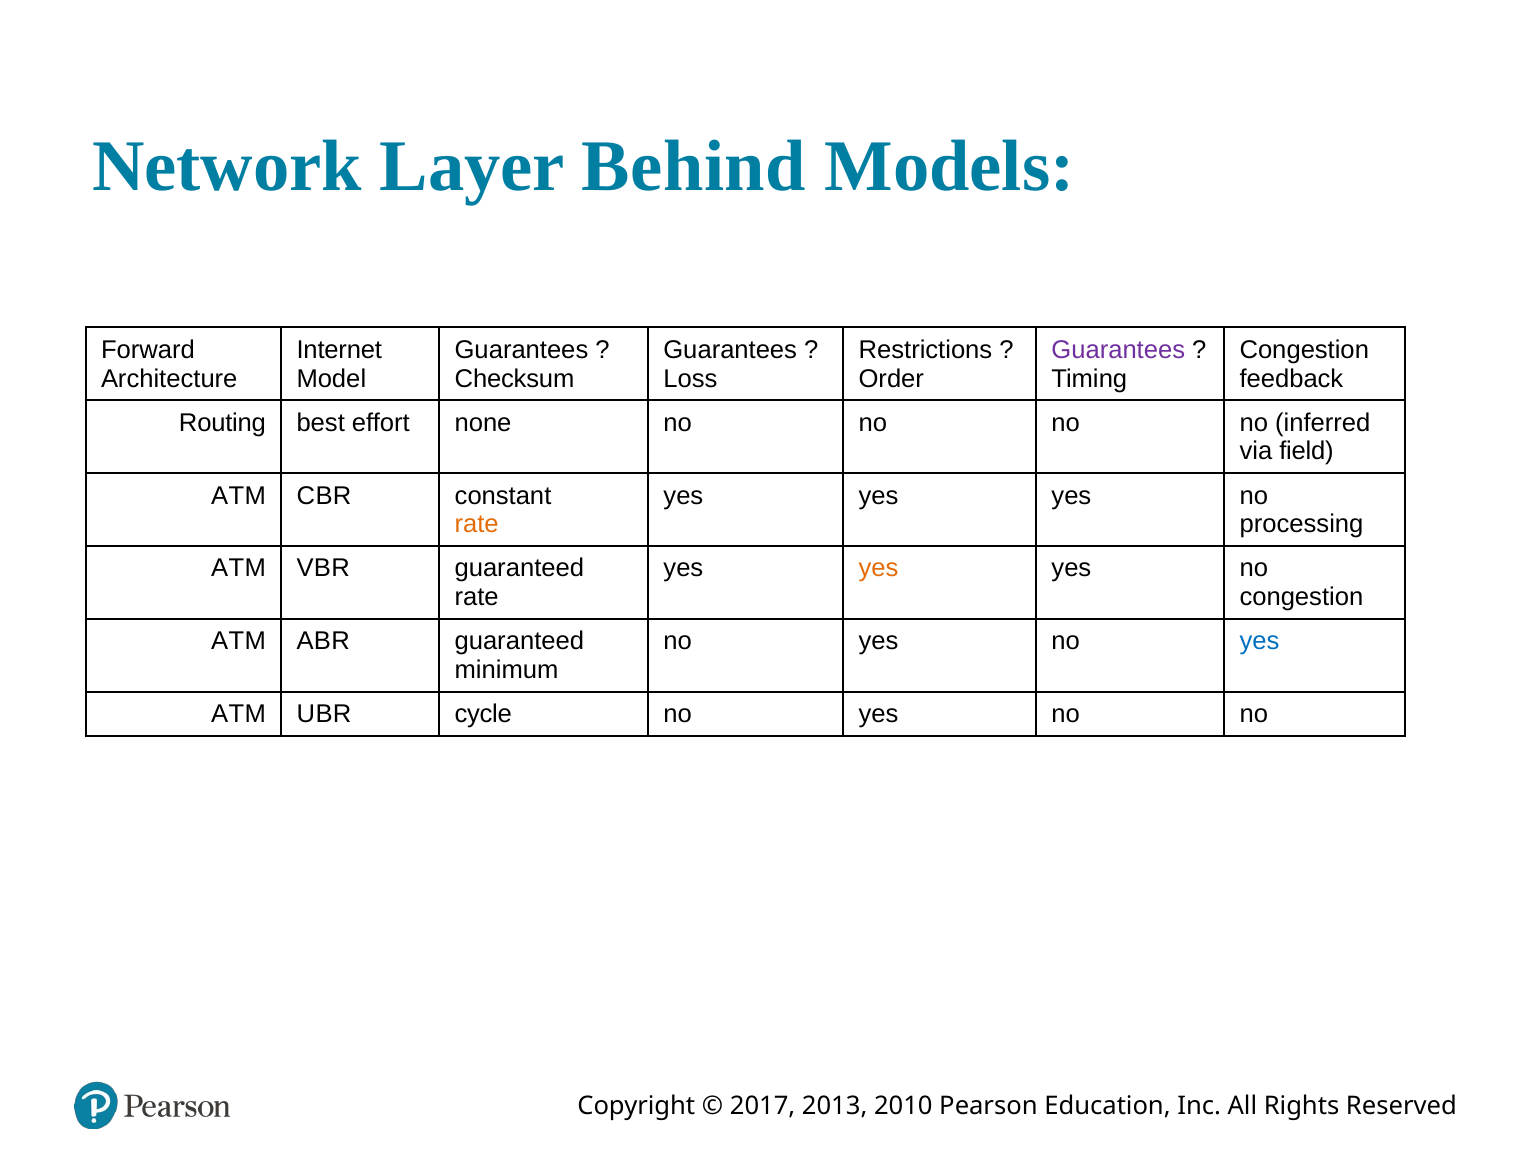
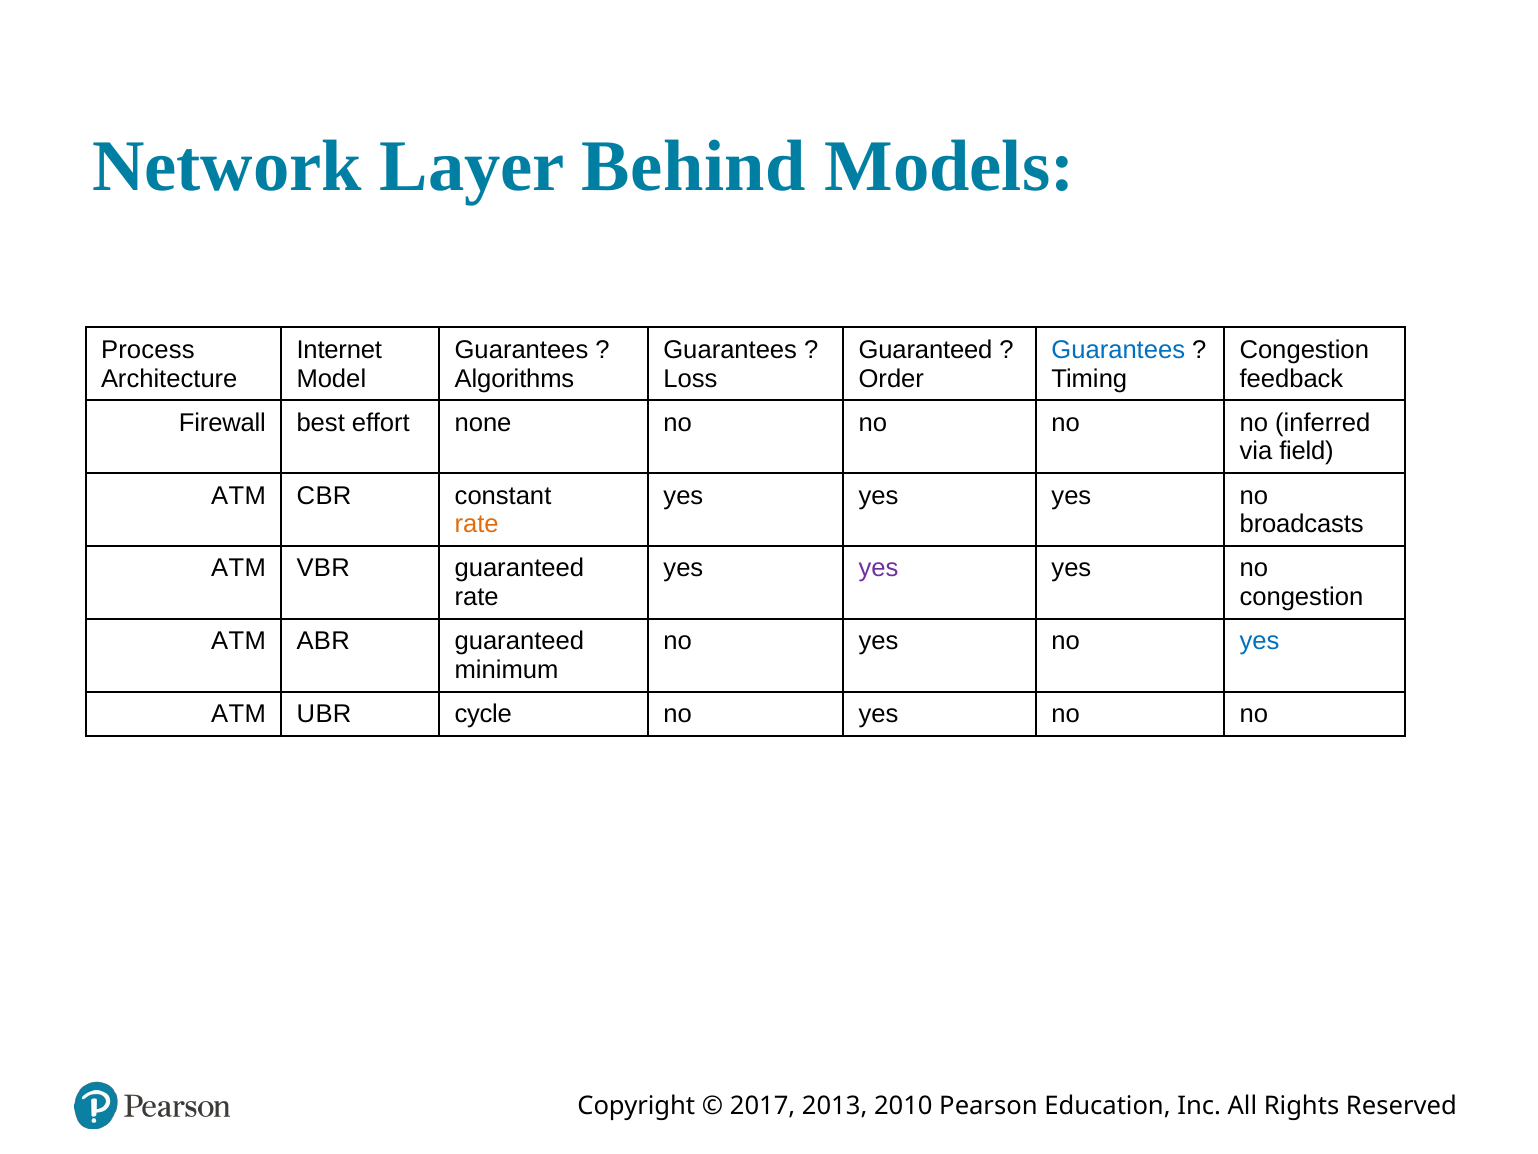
Forward: Forward -> Process
Restrictions at (925, 350): Restrictions -> Guaranteed
Guarantees at (1118, 350) colour: purple -> blue
Checksum: Checksum -> Algorithms
Routing: Routing -> Firewall
processing: processing -> broadcasts
yes at (879, 568) colour: orange -> purple
